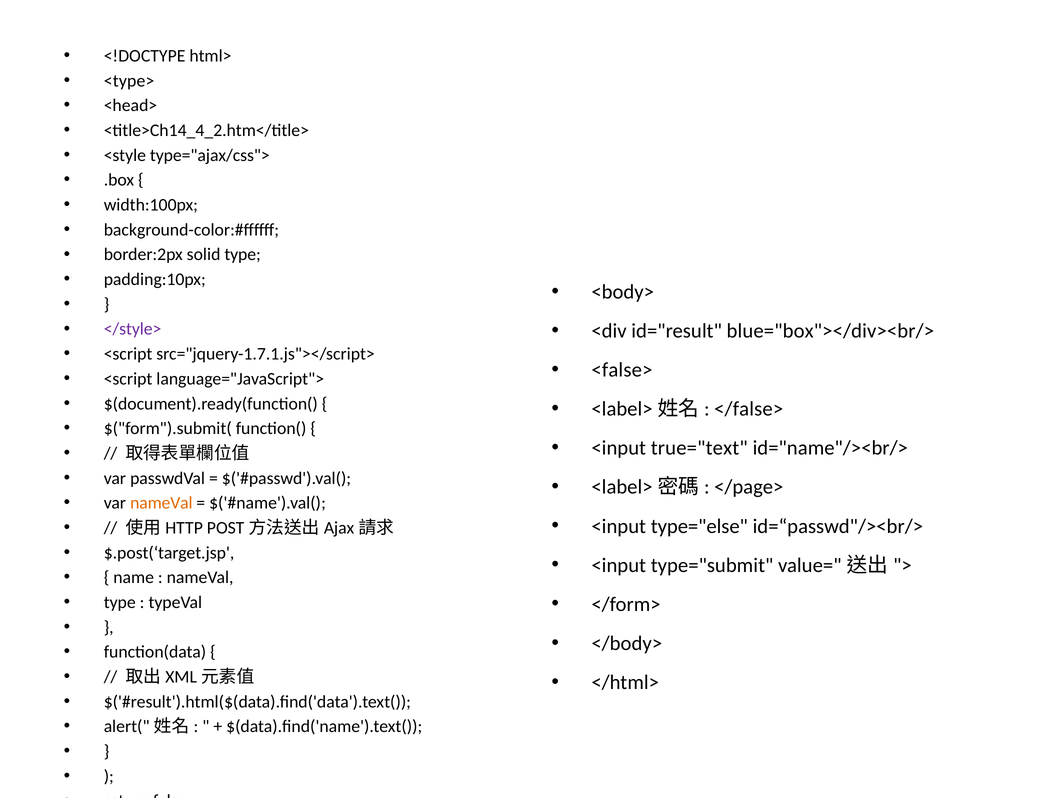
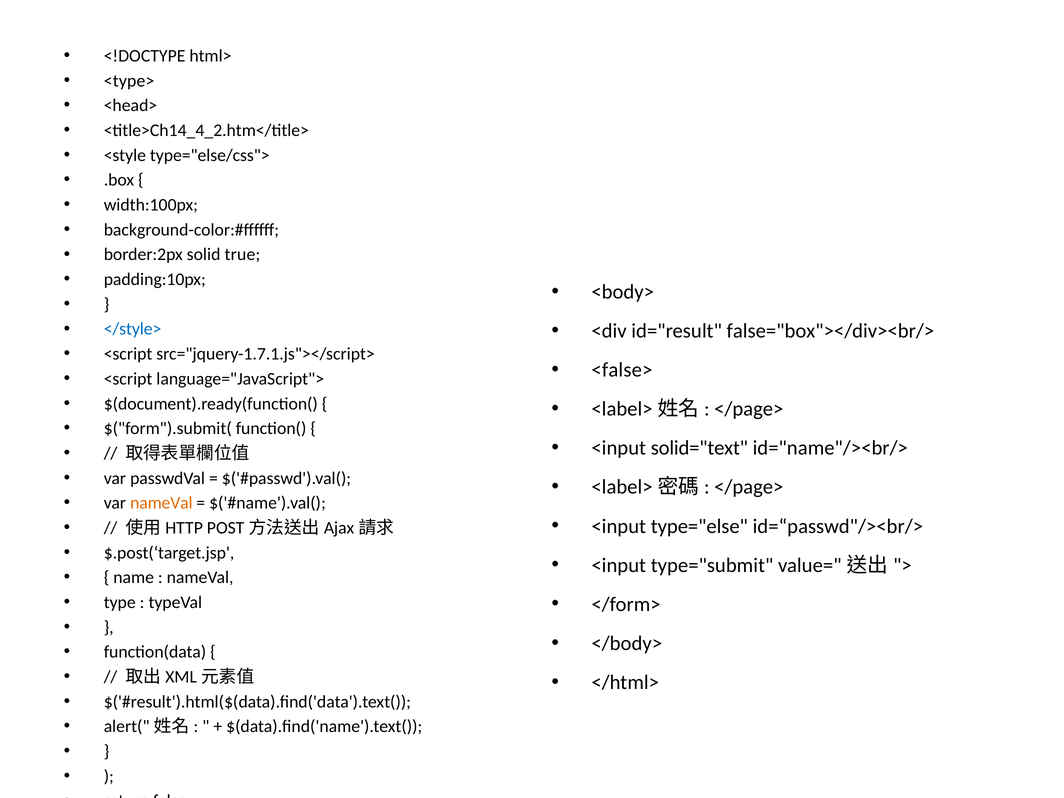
type="ajax/css">: type="ajax/css"> -> type="else/css">
solid type: type -> true
</style> colour: purple -> blue
blue="box"></div><br/>: blue="box"></div><br/> -> false="box"></div><br/>
</false> at (749, 409): </false> -> </page>
true="text: true="text -> solid="text
